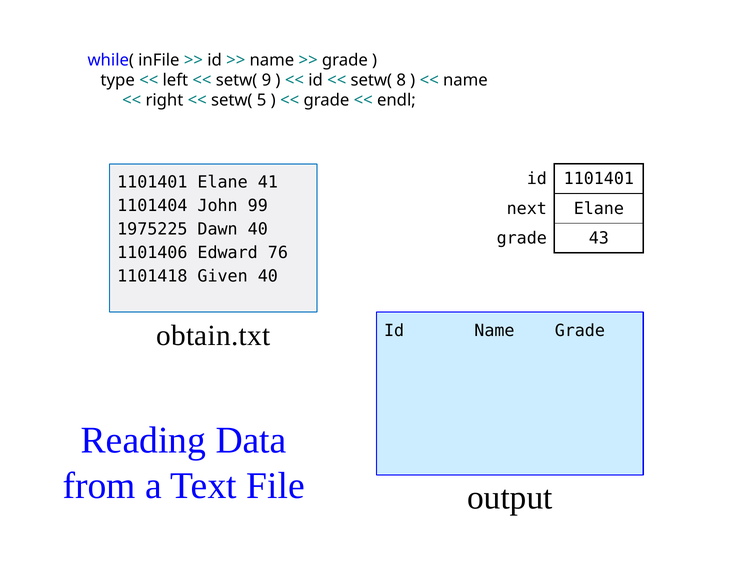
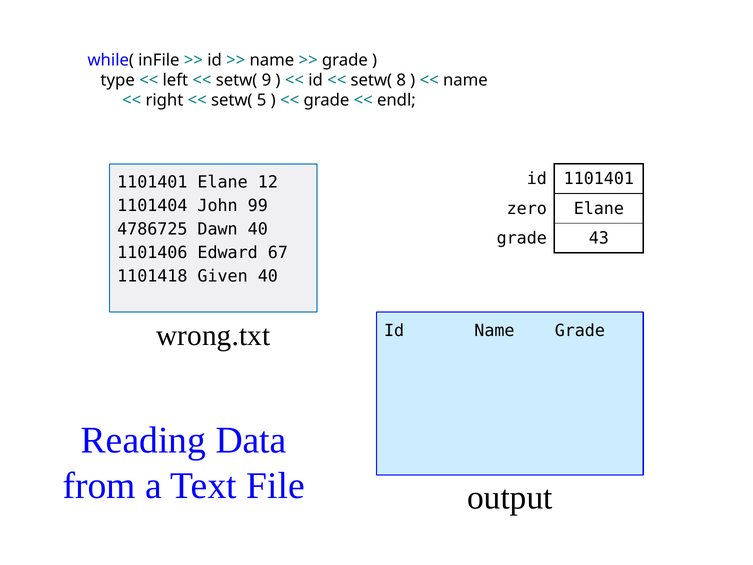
41: 41 -> 12
next: next -> zero
1975225: 1975225 -> 4786725
76: 76 -> 67
obtain.txt: obtain.txt -> wrong.txt
